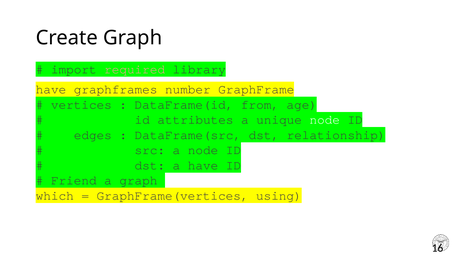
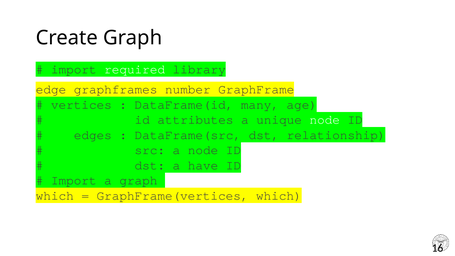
required colour: pink -> white
have at (51, 89): have -> edge
from: from -> many
Friend at (74, 180): Friend -> Import
GraphFrame(vertices using: using -> which
